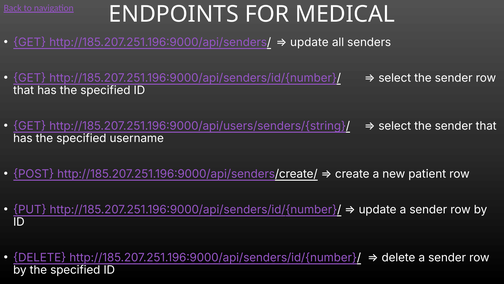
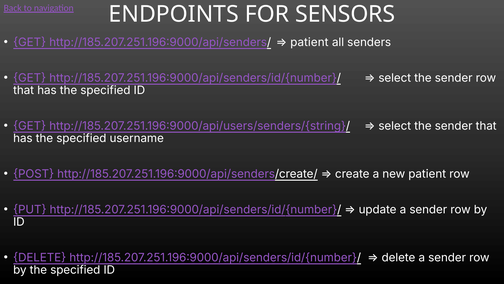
MEDICAL: MEDICAL -> SENSORS
update at (309, 42): update -> patient
